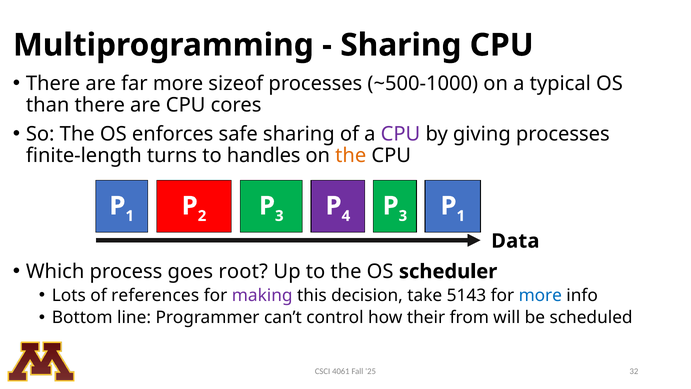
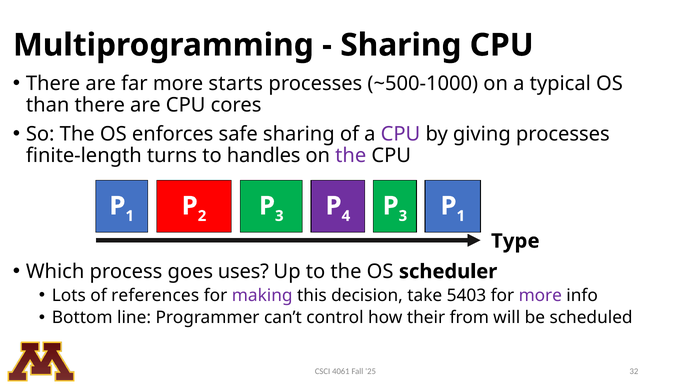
sizeof: sizeof -> starts
the at (351, 156) colour: orange -> purple
Data: Data -> Type
root: root -> uses
5143: 5143 -> 5403
more at (540, 295) colour: blue -> purple
